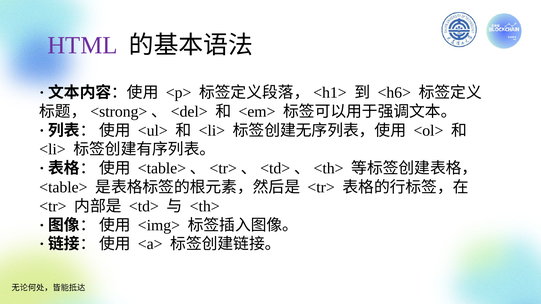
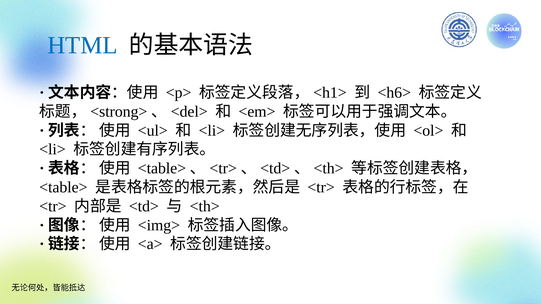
HTML colour: purple -> blue
